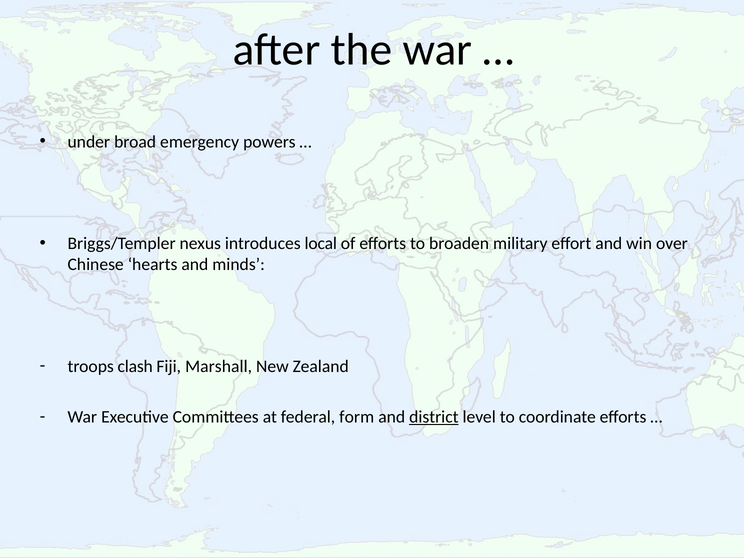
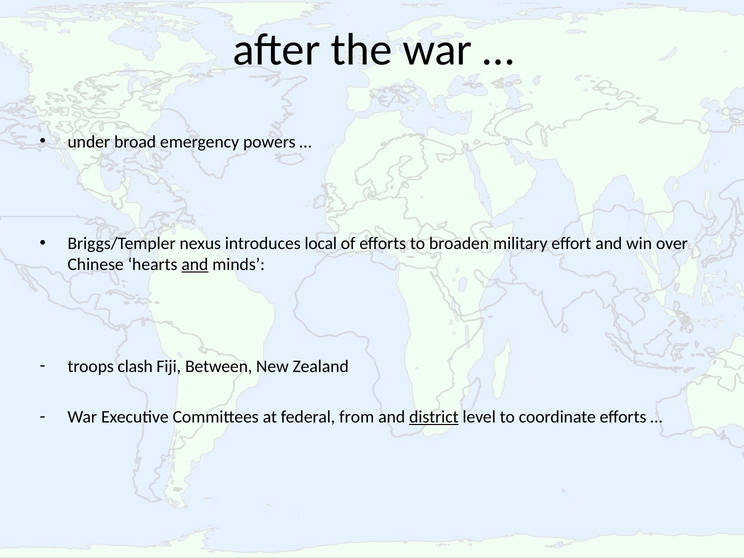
and at (195, 265) underline: none -> present
Marshall: Marshall -> Between
form: form -> from
